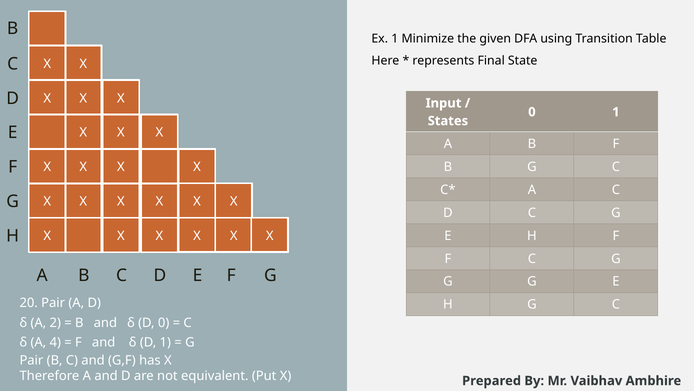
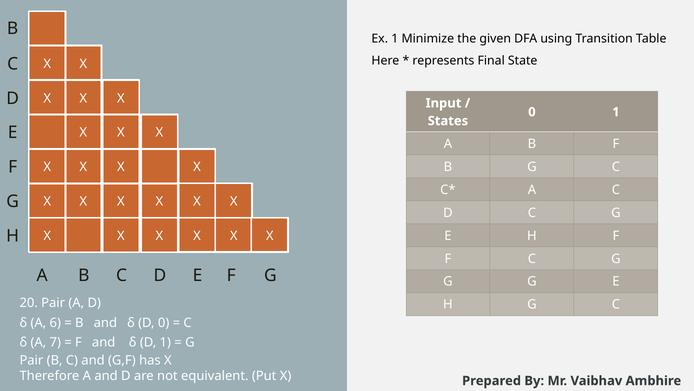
2: 2 -> 6
4: 4 -> 7
